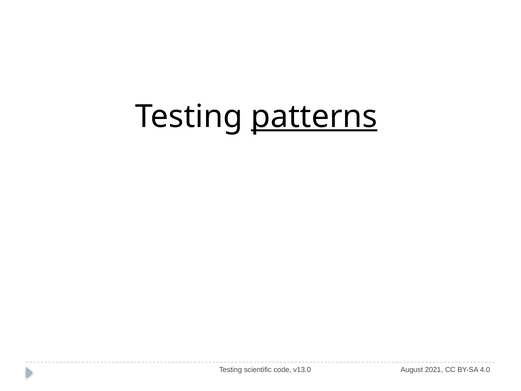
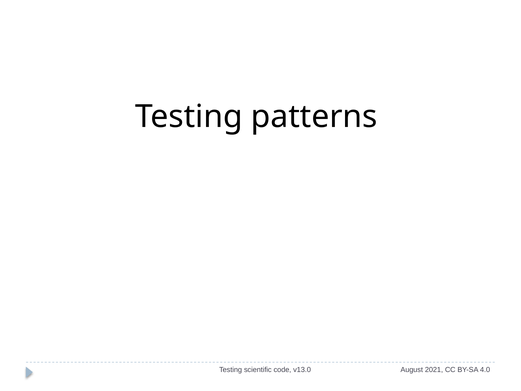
patterns underline: present -> none
